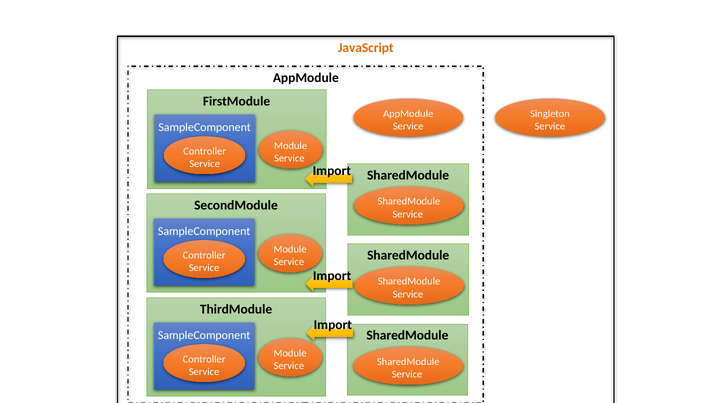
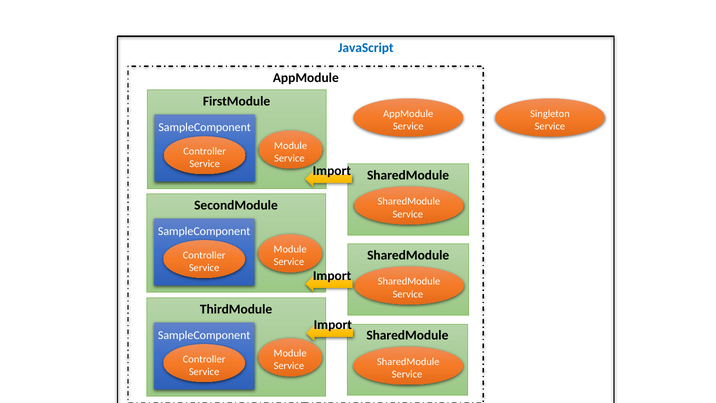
JavaScript colour: orange -> blue
